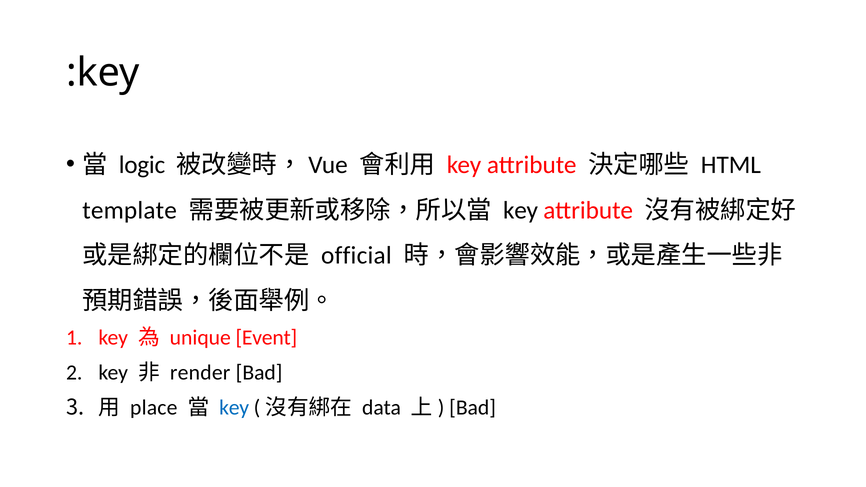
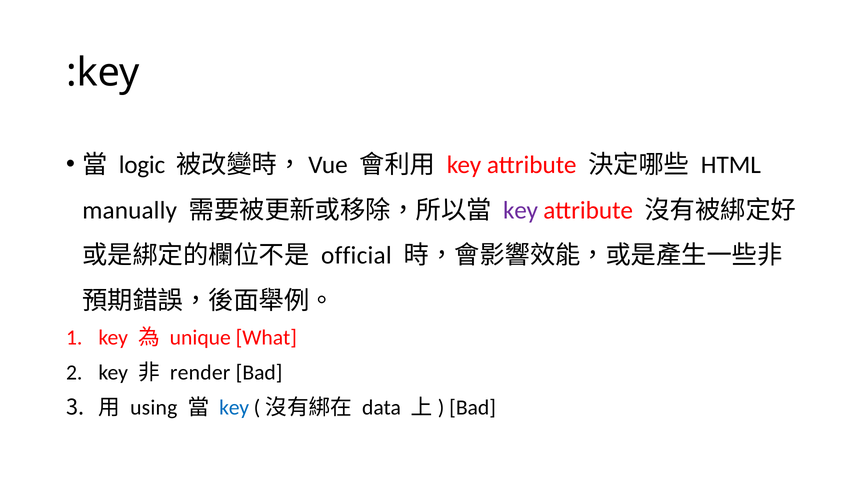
template: template -> manually
key at (521, 210) colour: black -> purple
Event: Event -> What
place: place -> using
